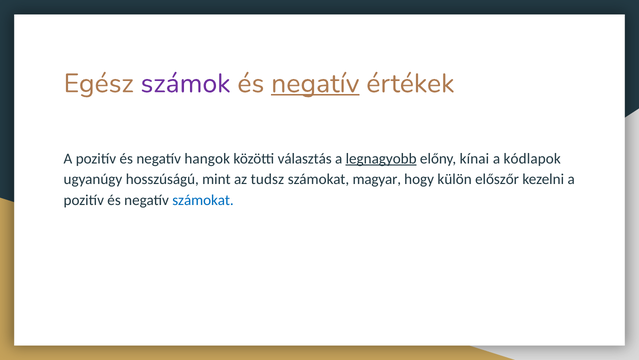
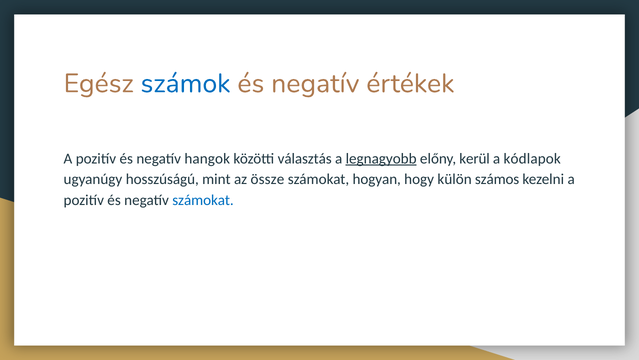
számok colour: purple -> blue
negatív at (315, 83) underline: present -> none
kínai: kínai -> kerül
tudsz: tudsz -> össze
magyar: magyar -> hogyan
előszőr: előszőr -> számos
